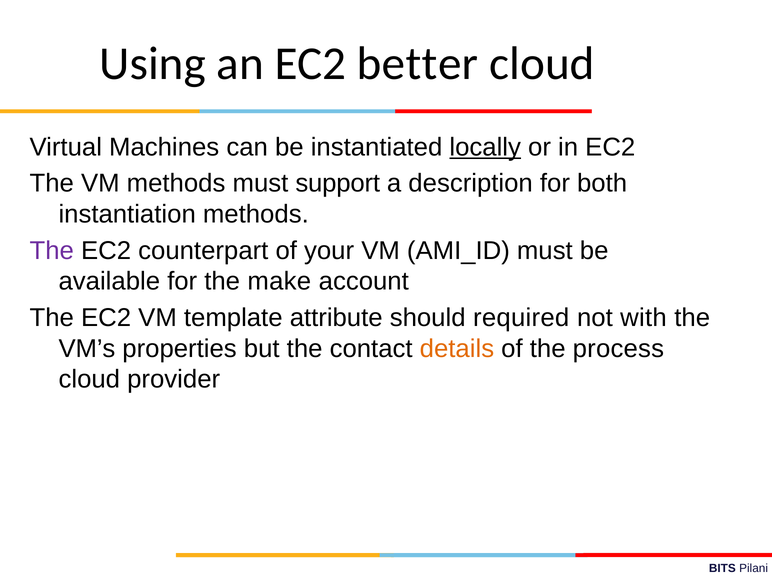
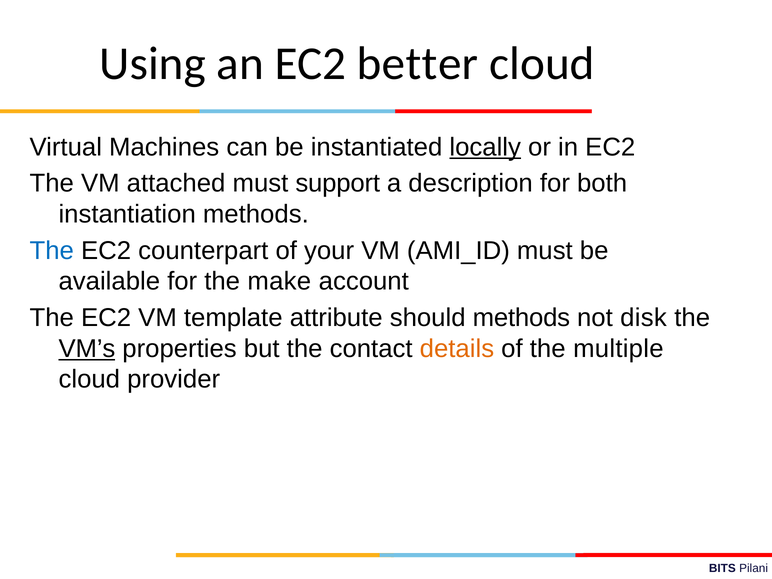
VM methods: methods -> attached
The at (52, 251) colour: purple -> blue
should required: required -> methods
with: with -> disk
VM’s underline: none -> present
process: process -> multiple
